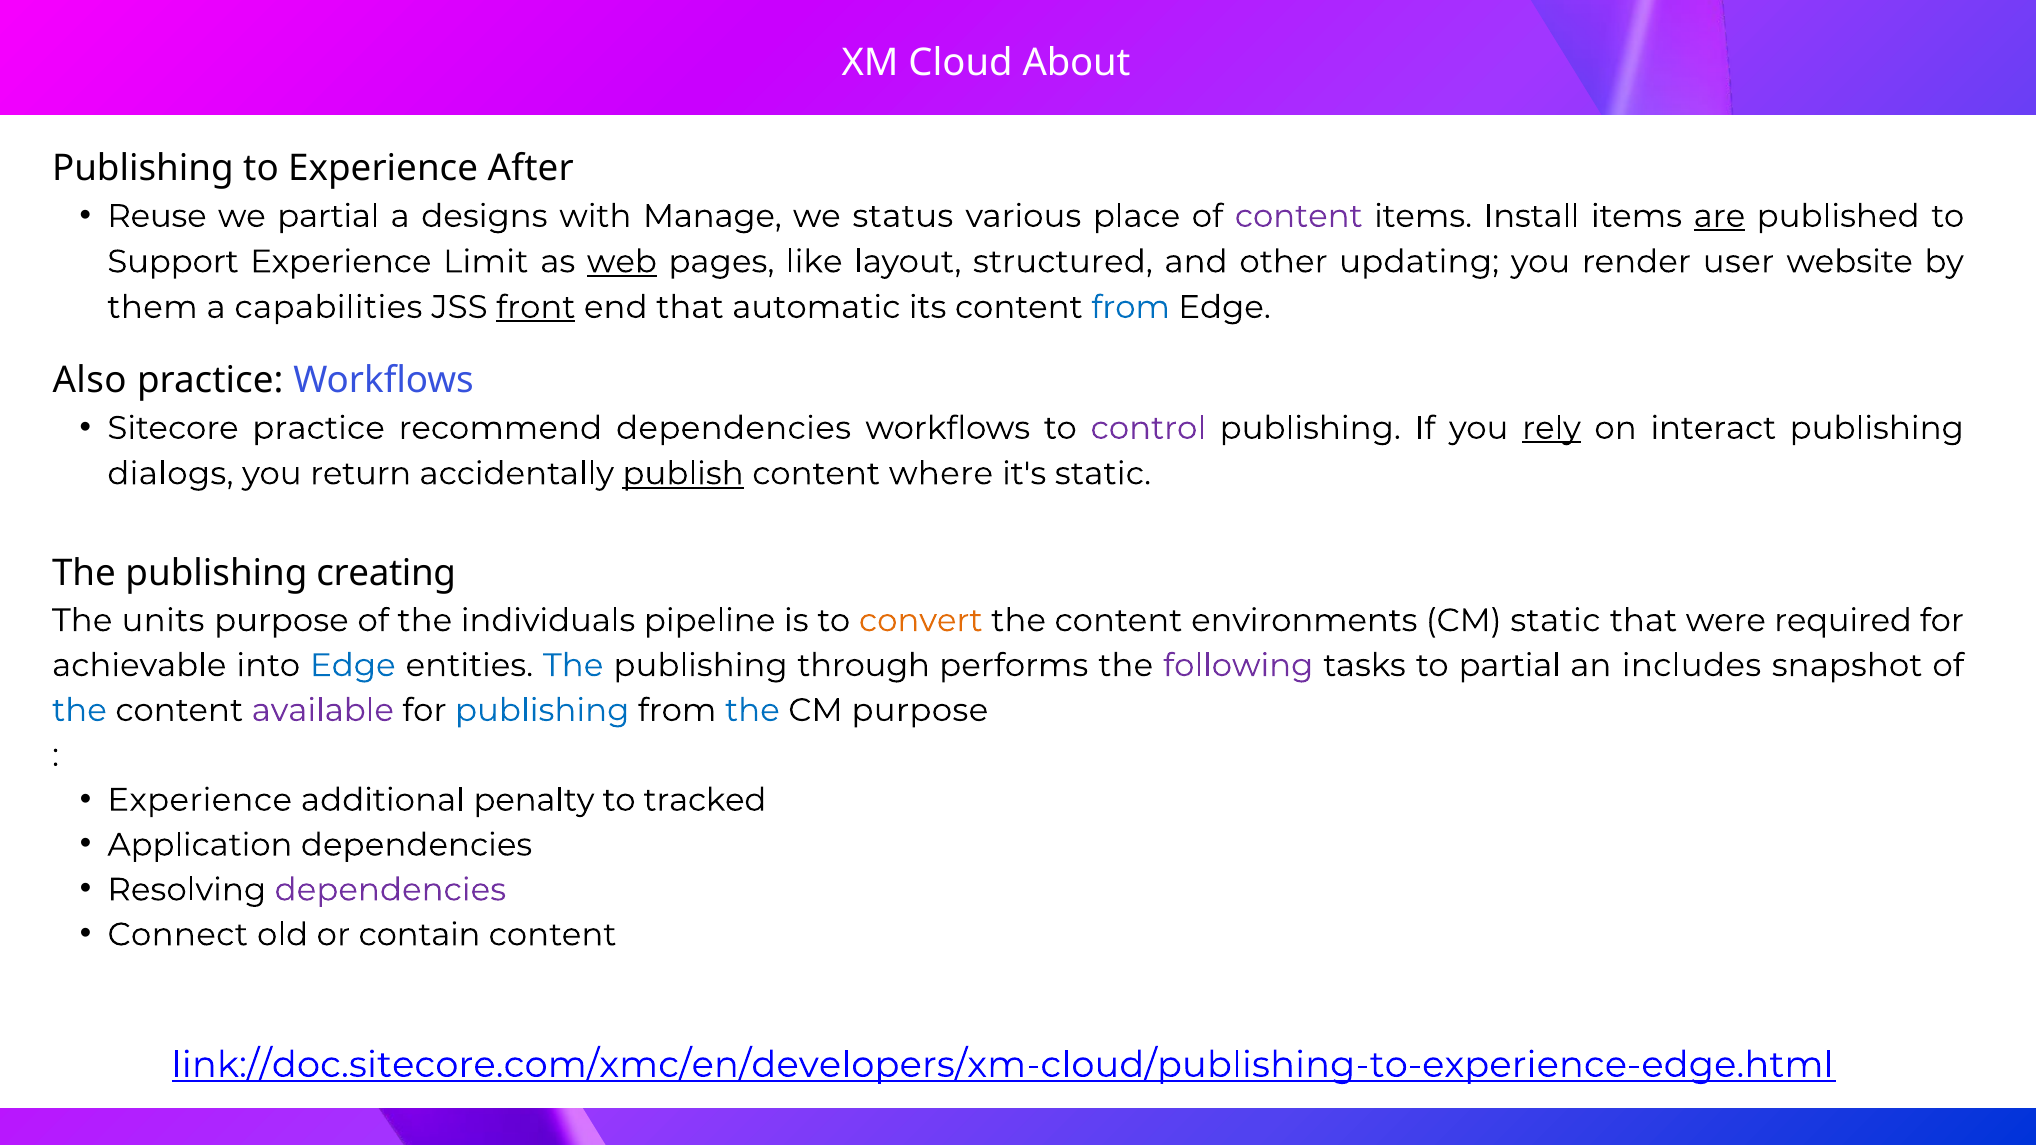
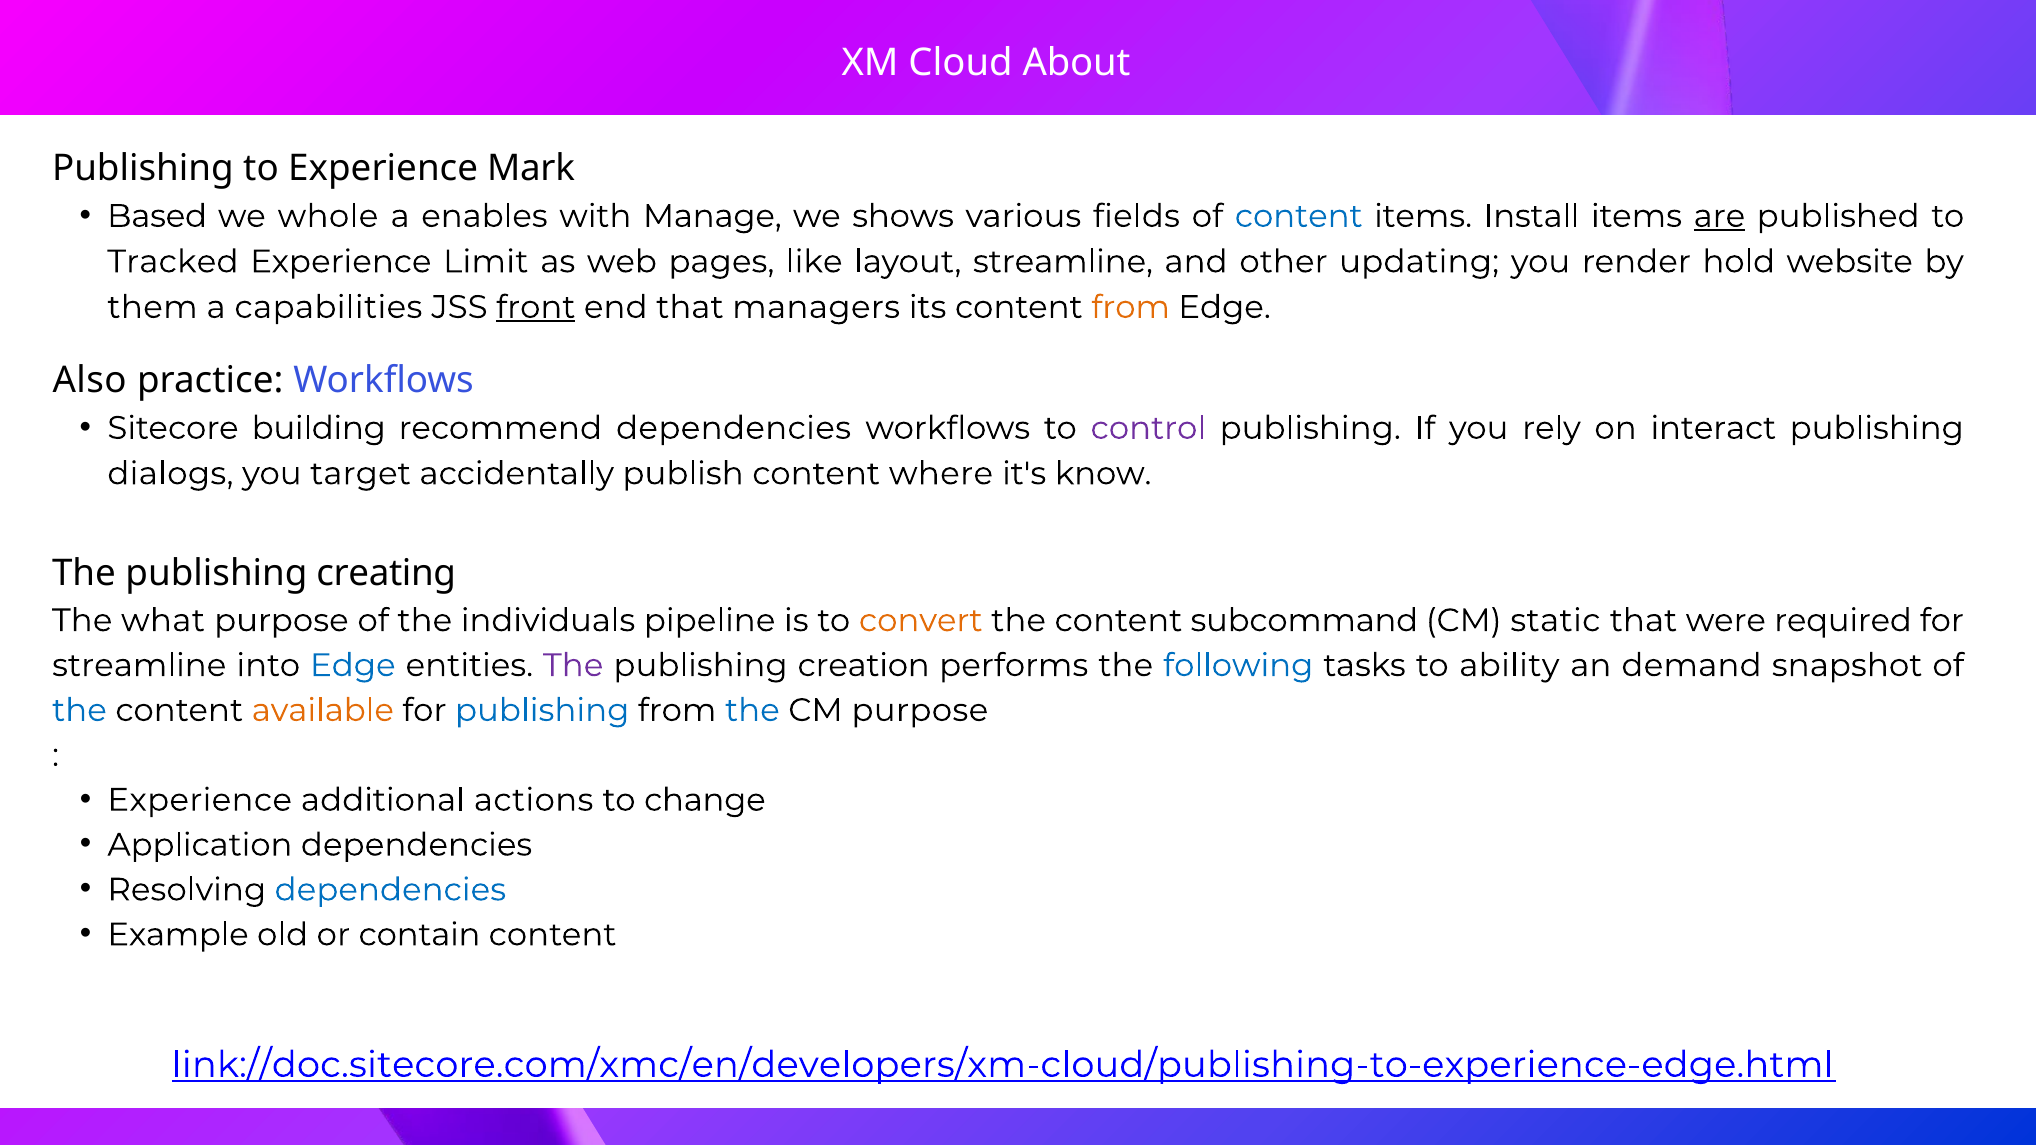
After: After -> Mark
Reuse: Reuse -> Based
we partial: partial -> whole
designs: designs -> enables
status: status -> shows
place: place -> fields
content at (1299, 216) colour: purple -> blue
Support: Support -> Tracked
web underline: present -> none
layout structured: structured -> streamline
user: user -> hold
automatic: automatic -> managers
from at (1131, 307) colour: blue -> orange
Sitecore practice: practice -> building
rely underline: present -> none
return: return -> target
publish underline: present -> none
it's static: static -> know
units: units -> what
environments: environments -> subcommand
achievable at (139, 666): achievable -> streamline
The at (573, 666) colour: blue -> purple
through: through -> creation
following colour: purple -> blue
to partial: partial -> ability
includes: includes -> demand
available colour: purple -> orange
penalty: penalty -> actions
tracked: tracked -> change
dependencies at (390, 890) colour: purple -> blue
Connect: Connect -> Example
